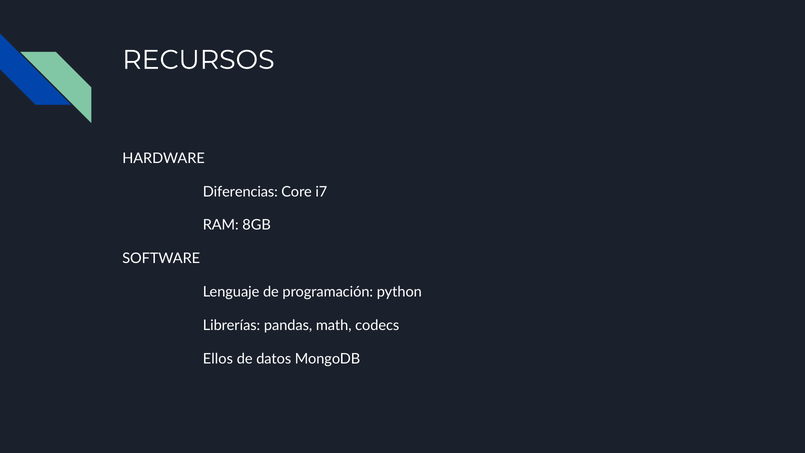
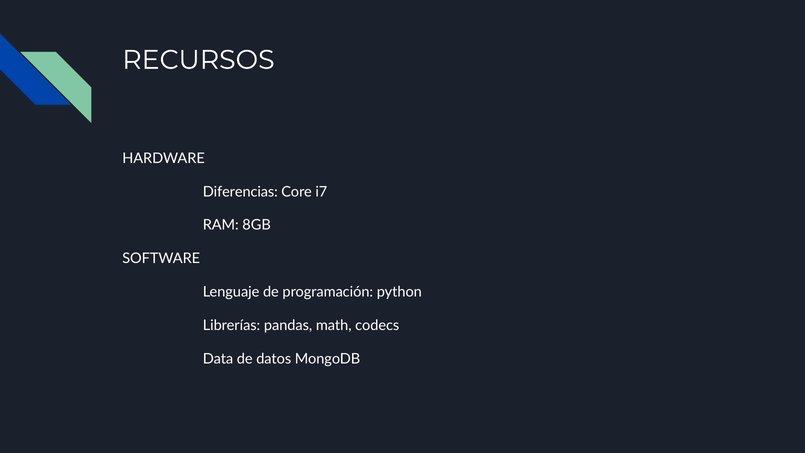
Ellos: Ellos -> Data
